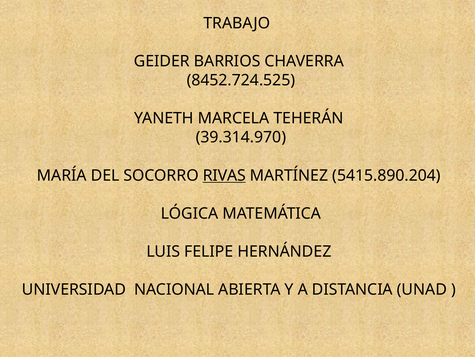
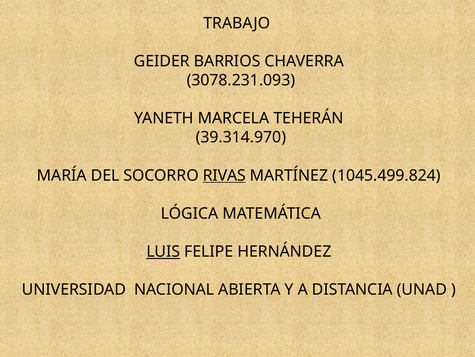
8452.724.525: 8452.724.525 -> 3078.231.093
5415.890.204: 5415.890.204 -> 1045.499.824
LUIS underline: none -> present
